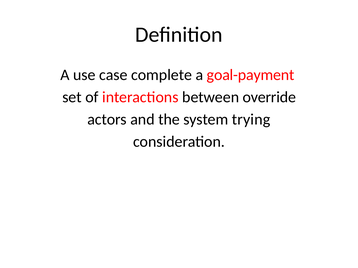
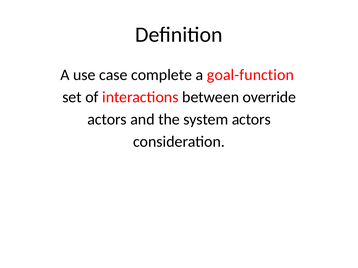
goal-payment: goal-payment -> goal-function
system trying: trying -> actors
